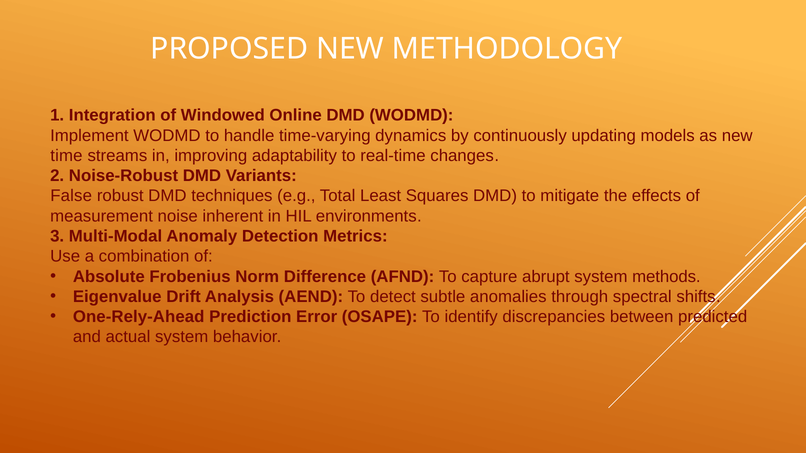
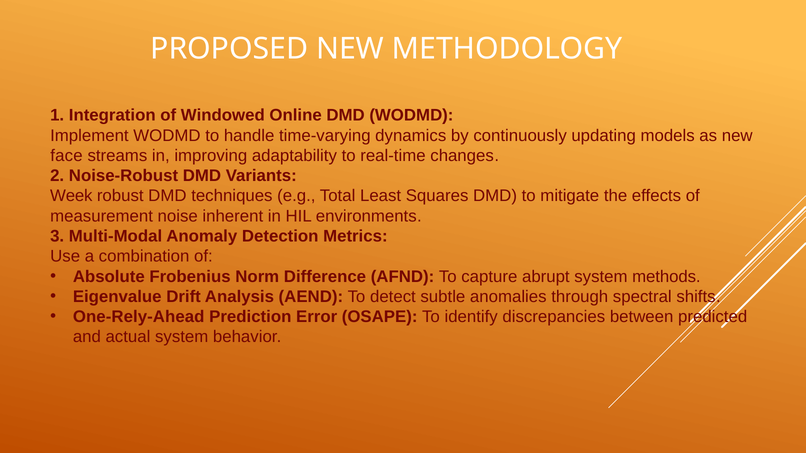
time: time -> face
False: False -> Week
